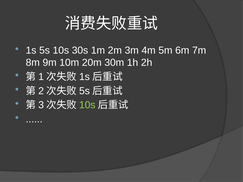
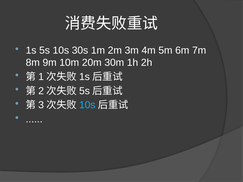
10s at (87, 105) colour: light green -> light blue
